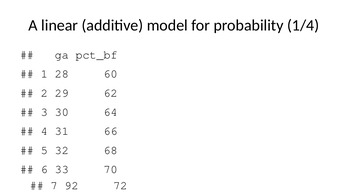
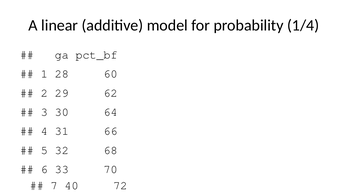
92: 92 -> 40
